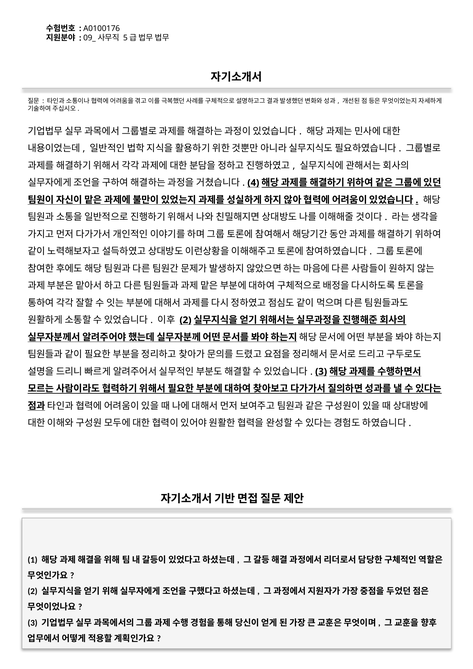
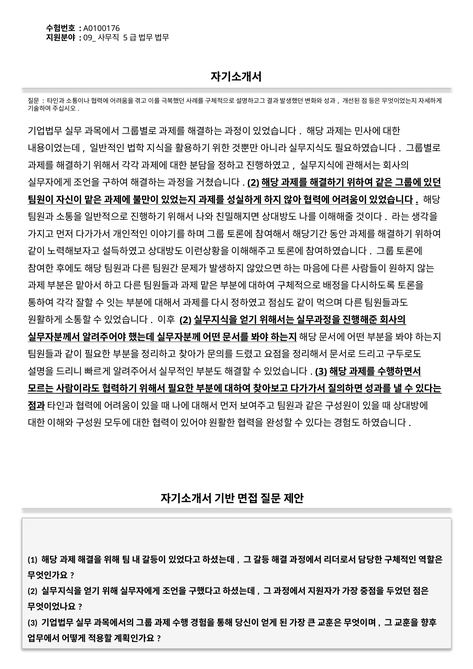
4 at (253, 183): 4 -> 2
